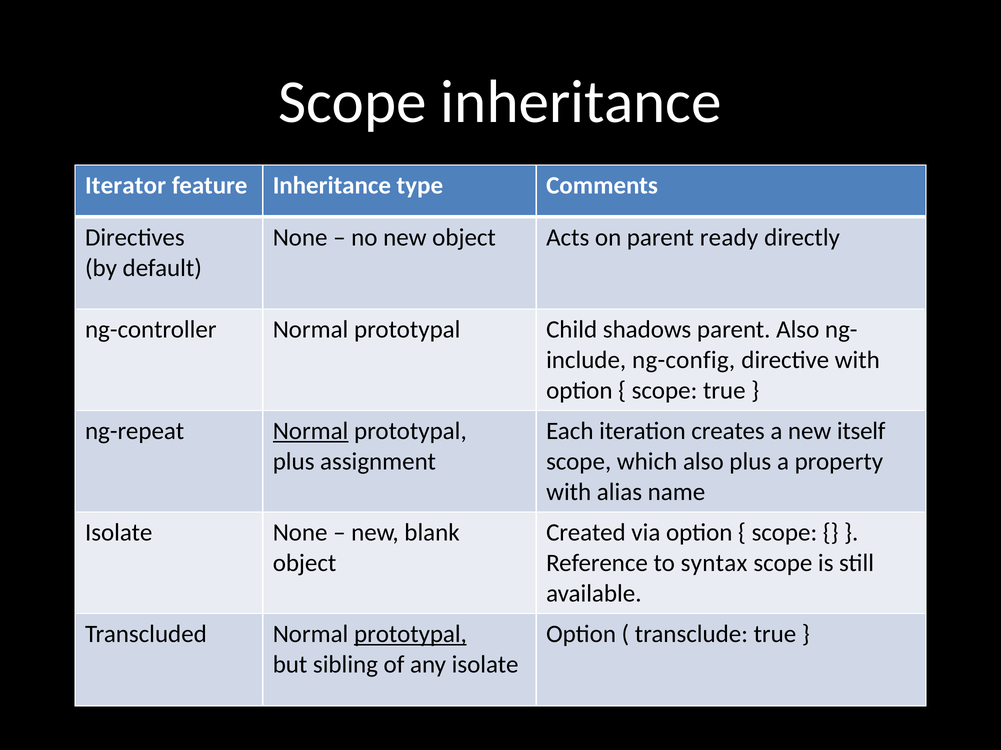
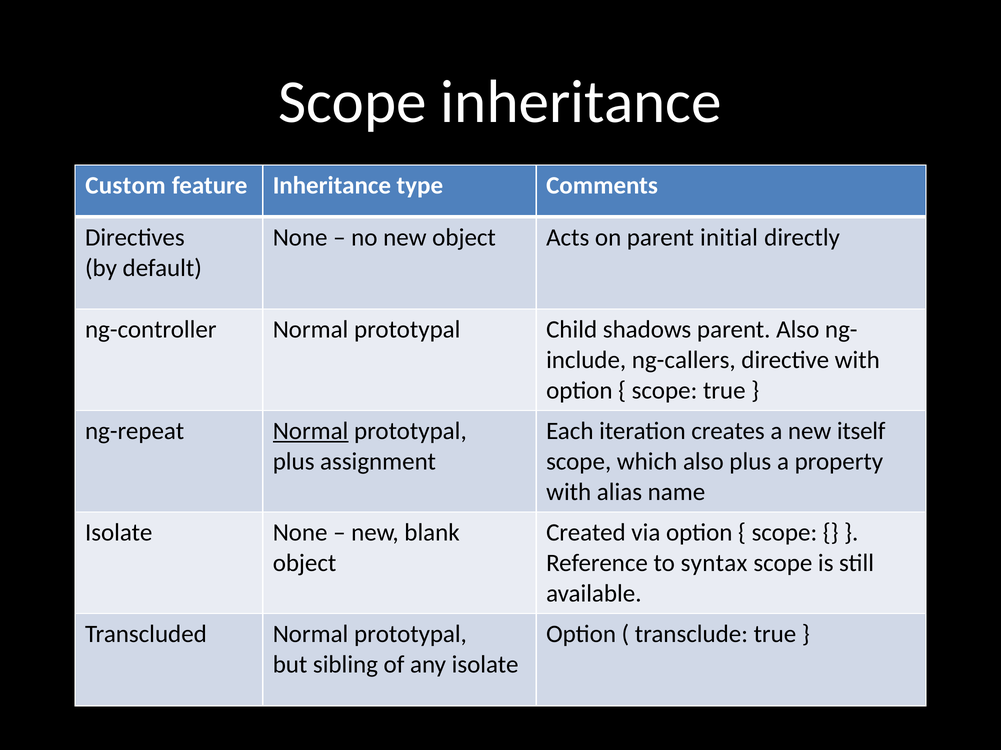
Iterator: Iterator -> Custom
ready: ready -> initial
ng-config: ng-config -> ng-callers
prototypal at (410, 635) underline: present -> none
